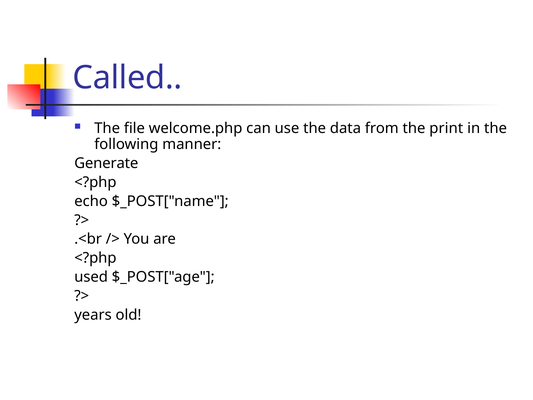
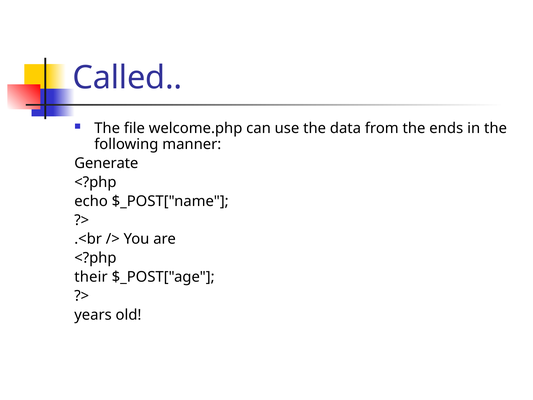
print: print -> ends
used: used -> their
